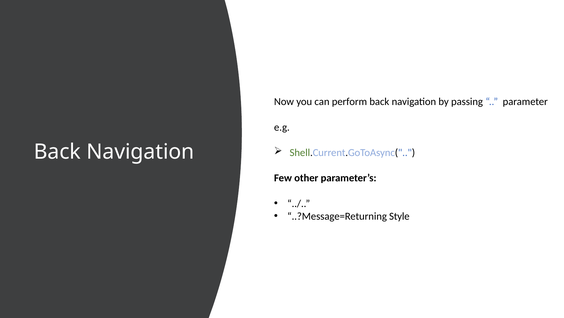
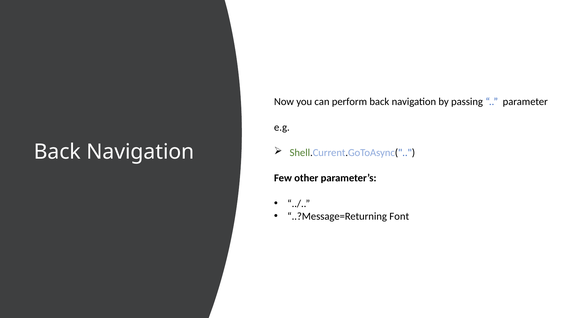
Style: Style -> Font
